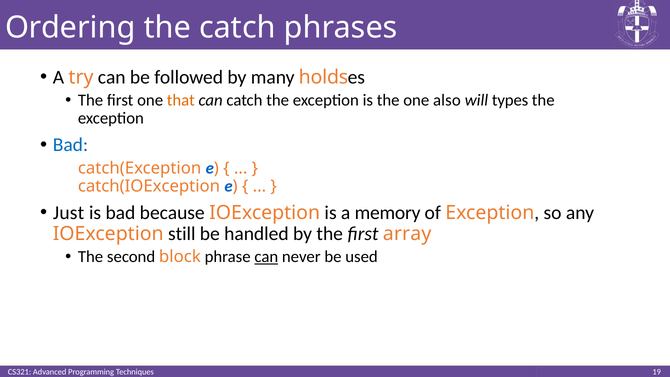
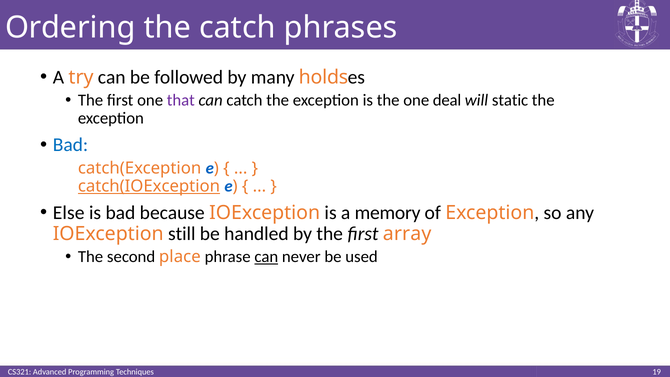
that colour: orange -> purple
also: also -> deal
types: types -> static
catch(IOException underline: none -> present
Just: Just -> Else
block: block -> place
